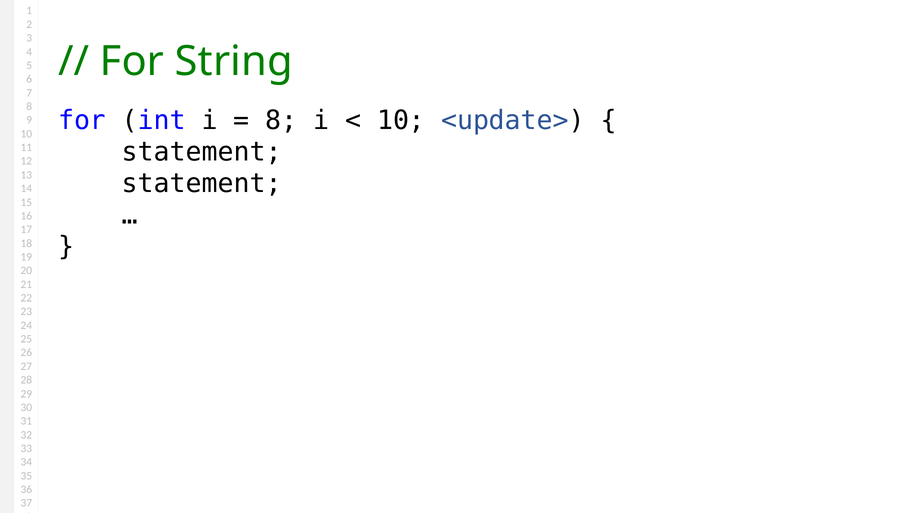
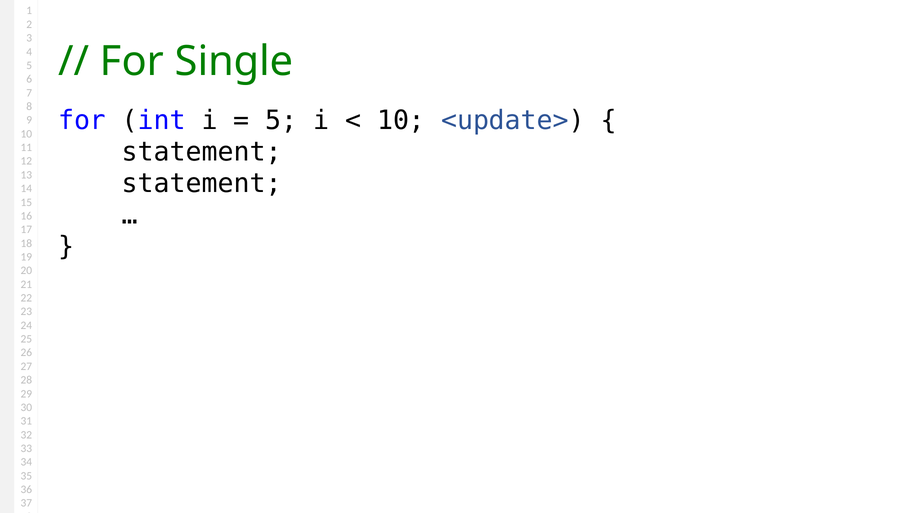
String: String -> Single
8 at (281, 120): 8 -> 5
